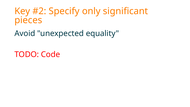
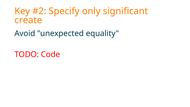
pieces: pieces -> create
